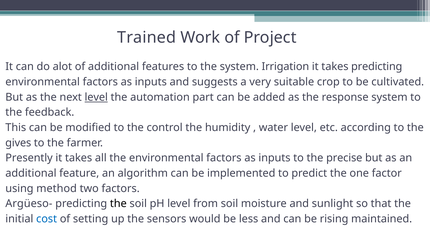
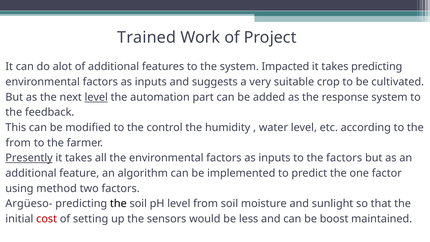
Irrigation: Irrigation -> Impacted
gives at (18, 143): gives -> from
Presently underline: none -> present
the precise: precise -> factors
cost colour: blue -> red
rising: rising -> boost
